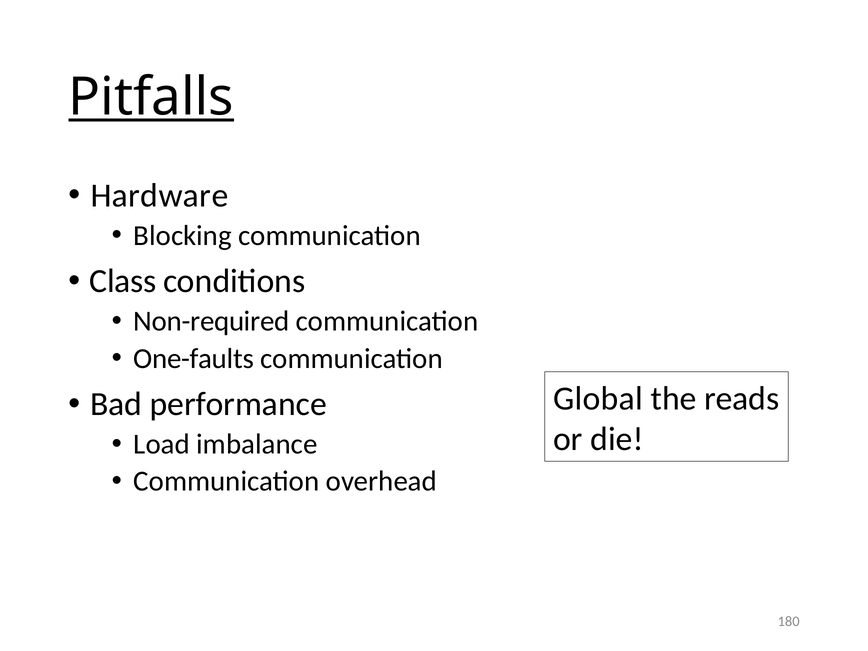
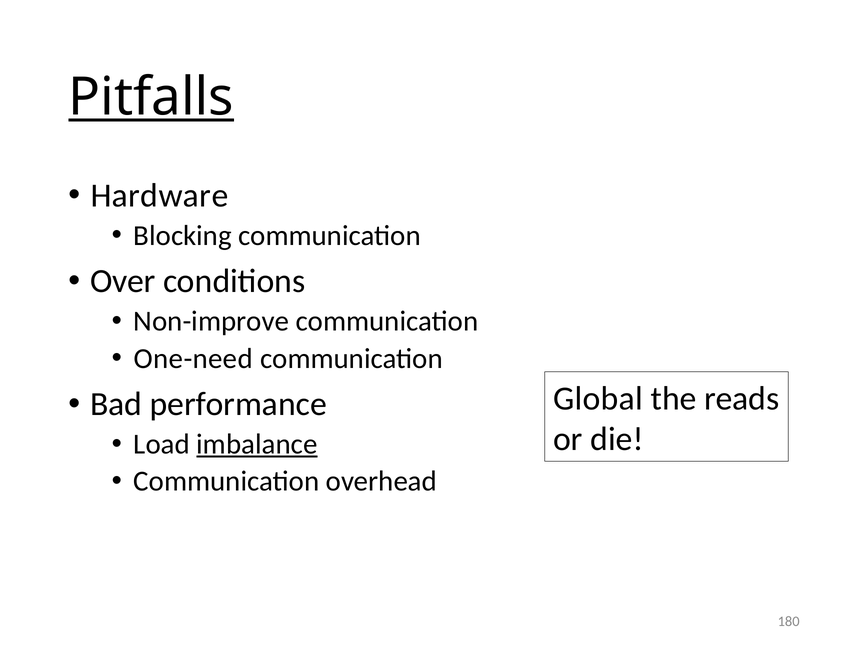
Class: Class -> Over
Non-required: Non-required -> Non-improve
One-faults: One-faults -> One-need
imbalance underline: none -> present
